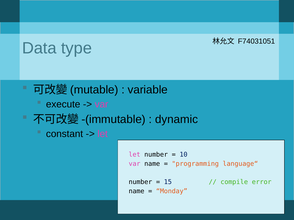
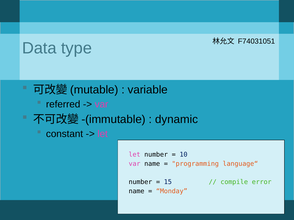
execute: execute -> referred
